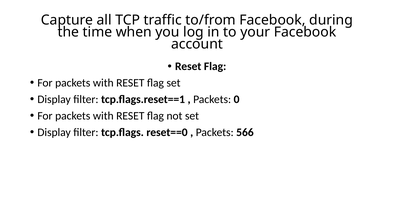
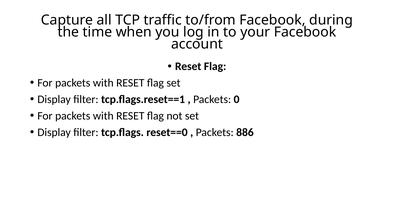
566: 566 -> 886
